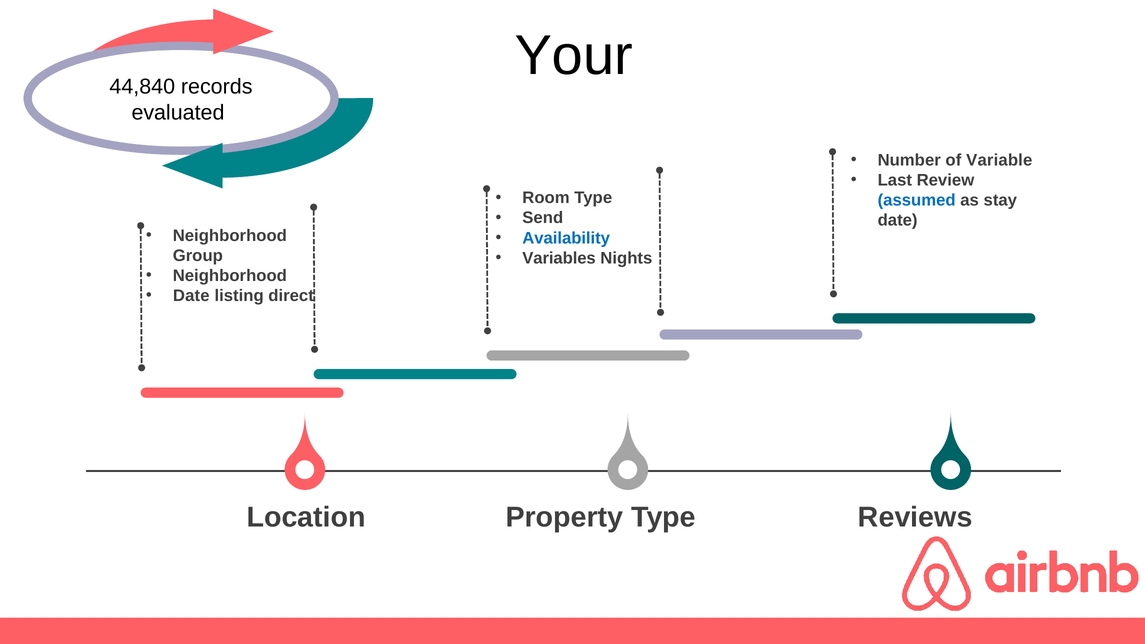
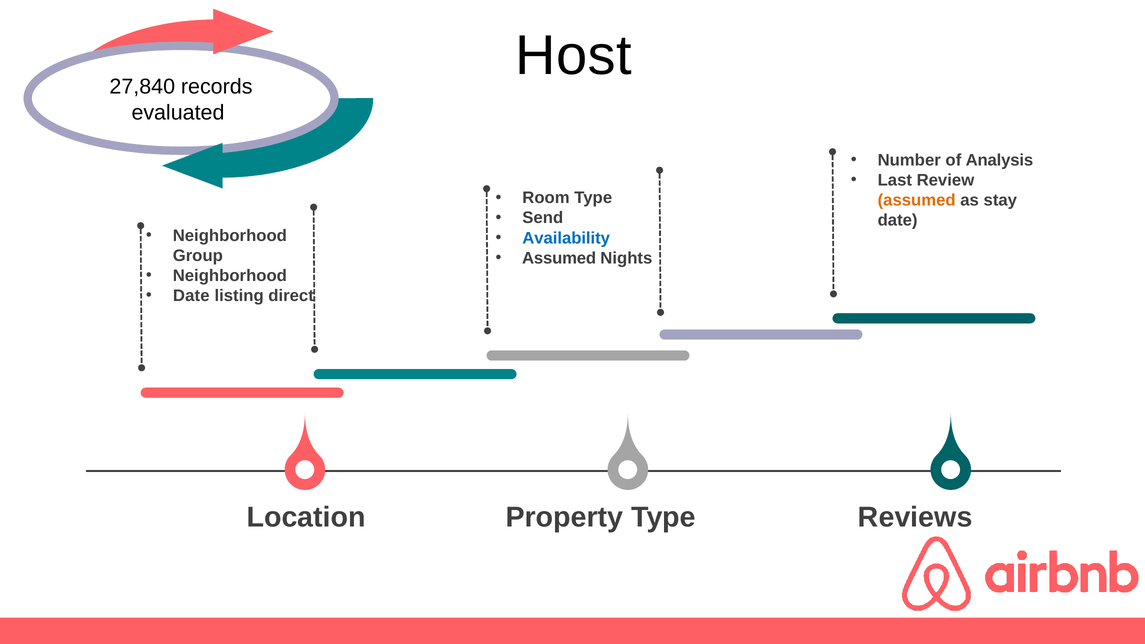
Your: Your -> Host
44,840: 44,840 -> 27,840
Variable: Variable -> Analysis
assumed at (917, 200) colour: blue -> orange
Variables at (559, 258): Variables -> Assumed
